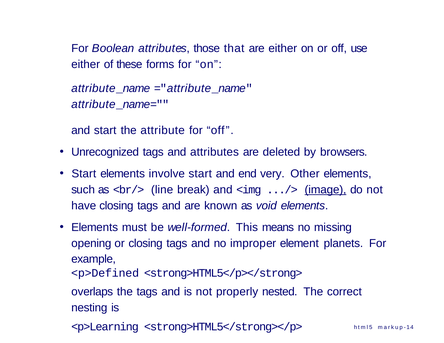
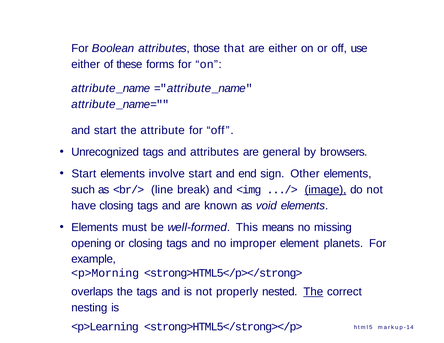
deleted: deleted -> general
very: very -> sign
<p>Defined: <p>Defined -> <p>Morning
The at (313, 292) underline: none -> present
